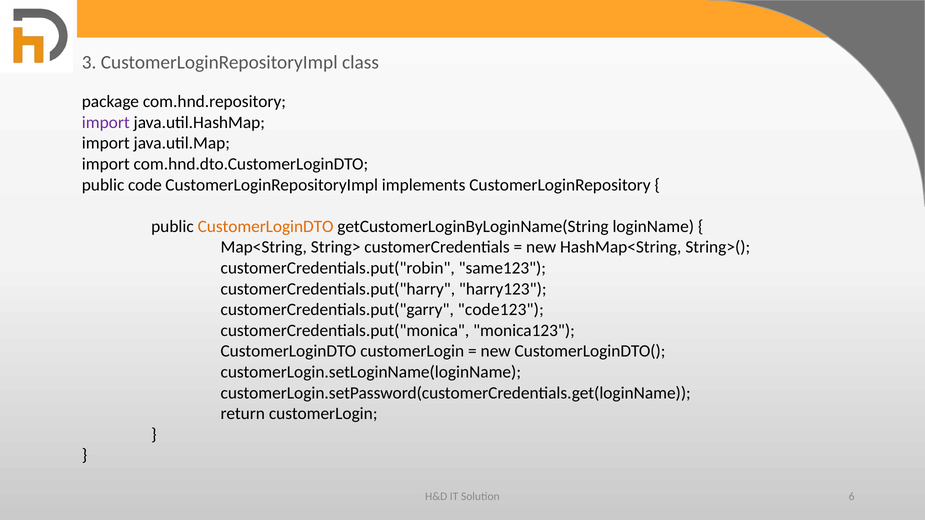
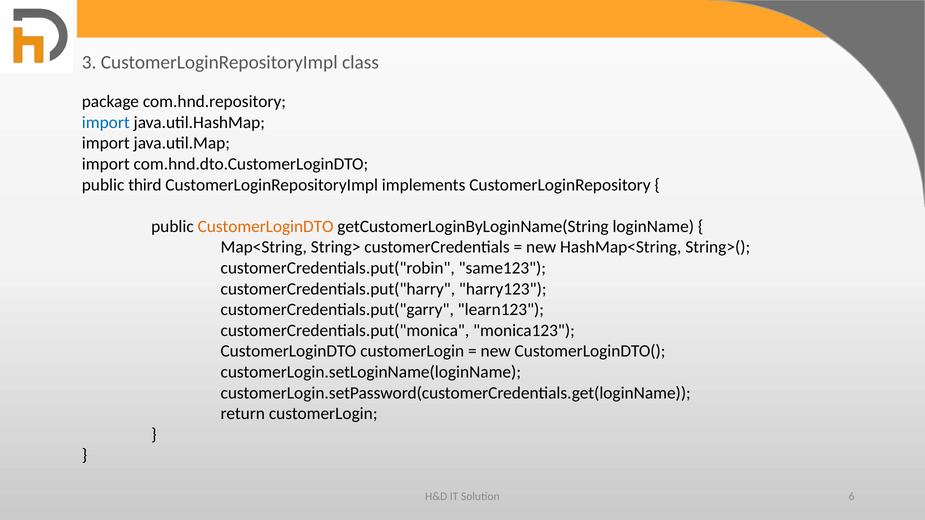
import at (106, 123) colour: purple -> blue
code: code -> third
code123: code123 -> learn123
